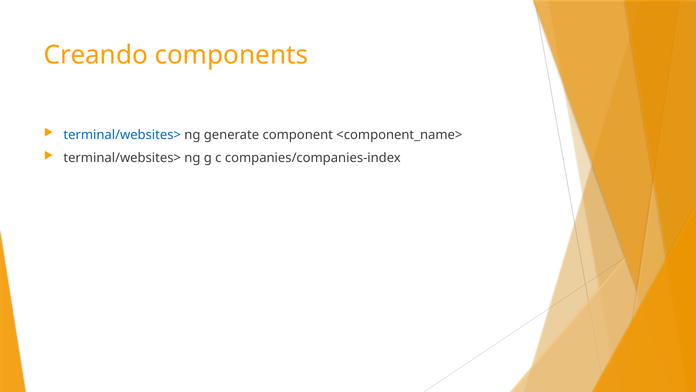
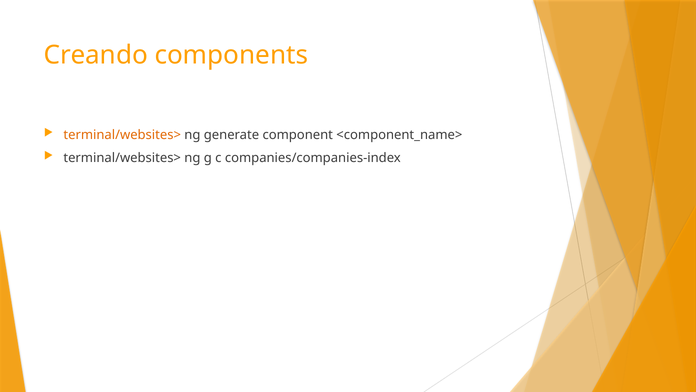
terminal/websites> at (122, 135) colour: blue -> orange
